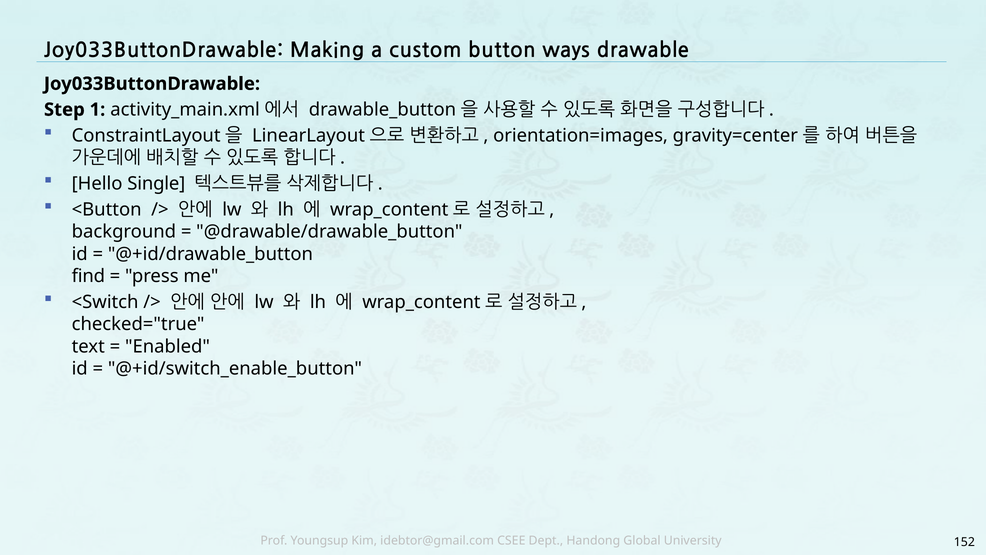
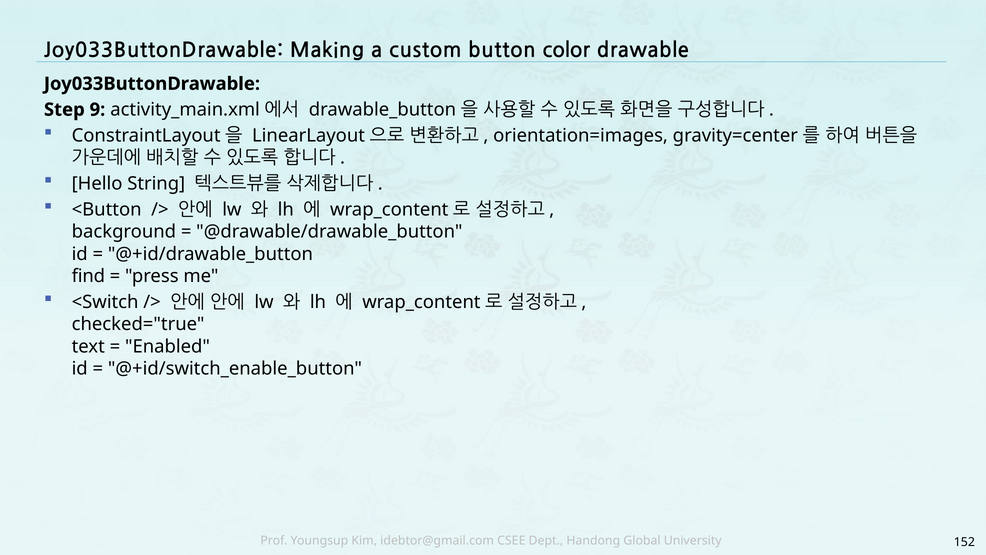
ways: ways -> color
1: 1 -> 9
Single: Single -> String
